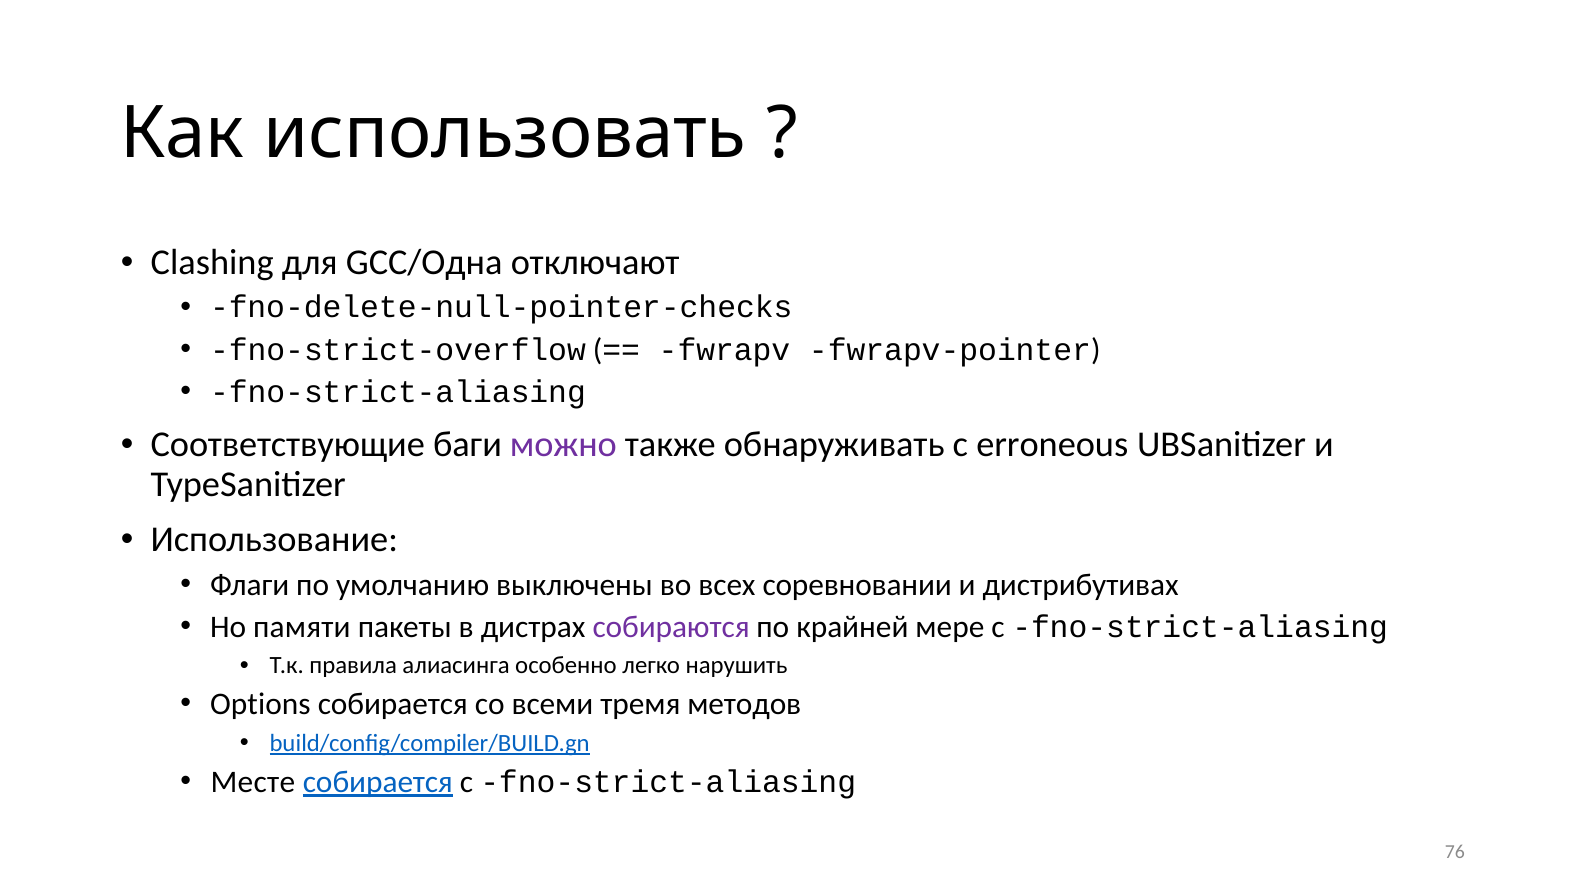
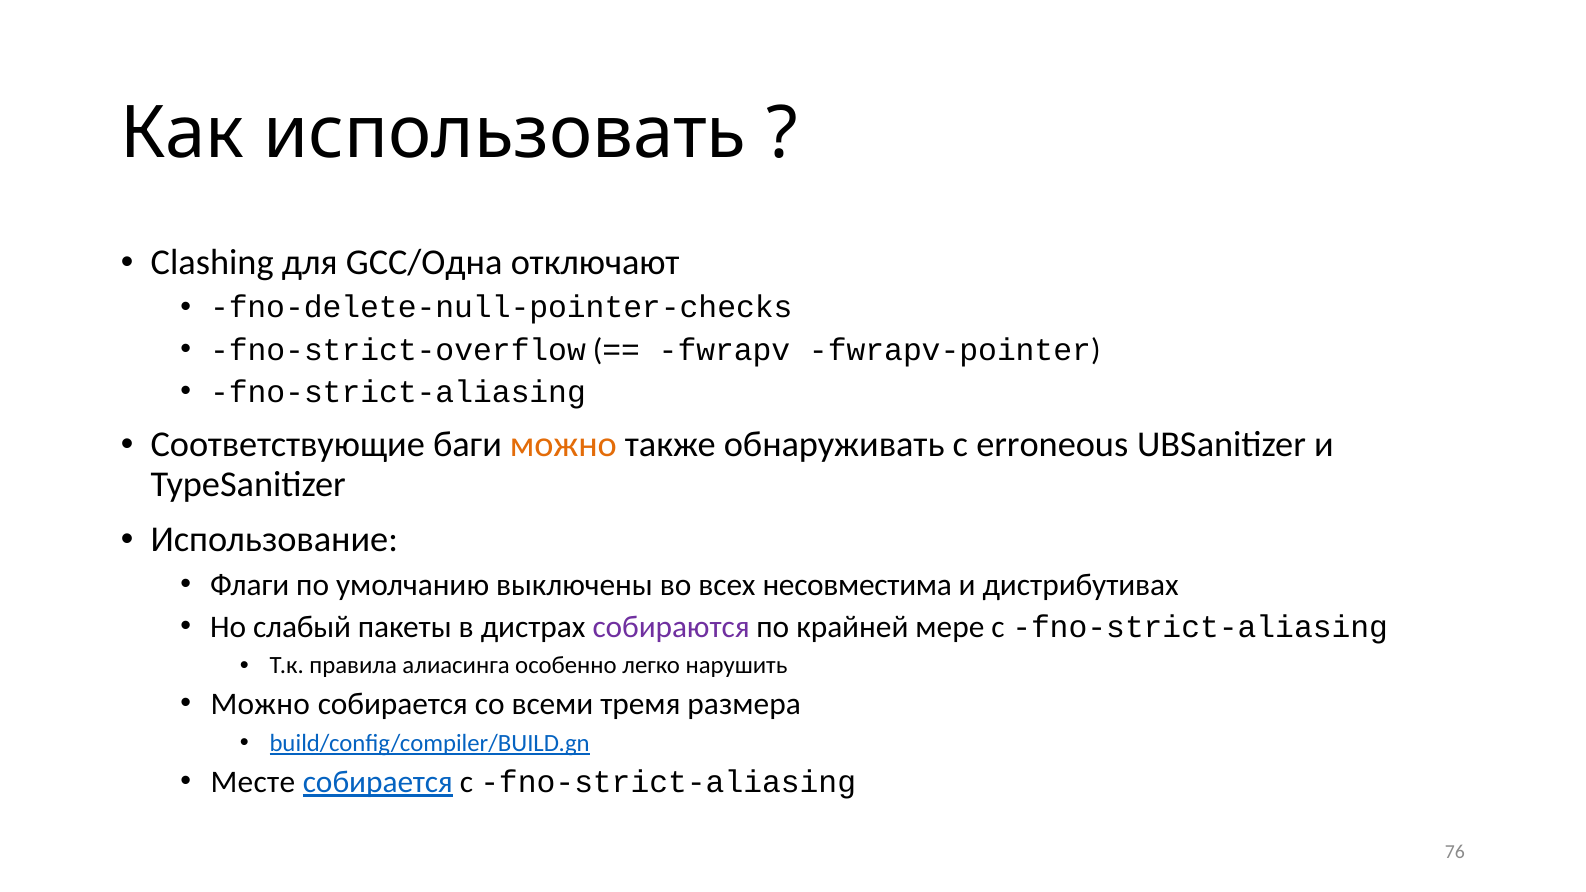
можно at (563, 445) colour: purple -> orange
соревновании: соревновании -> несовместима
памяти: памяти -> слабый
Options at (260, 704): Options -> Можно
методов: методов -> размера
